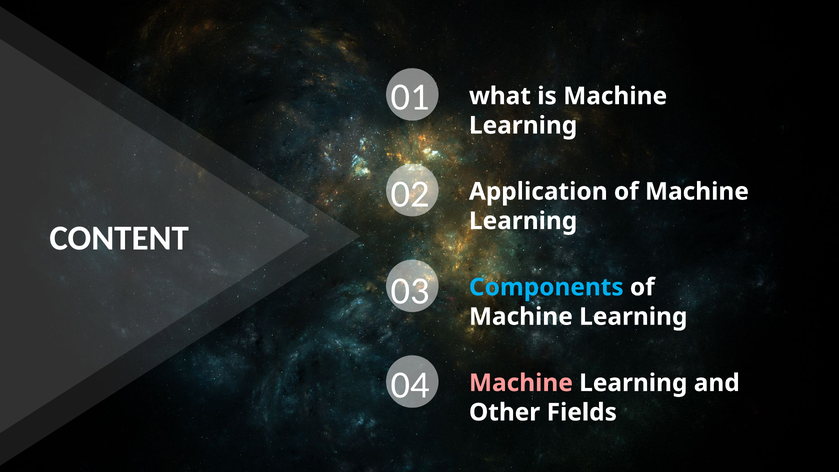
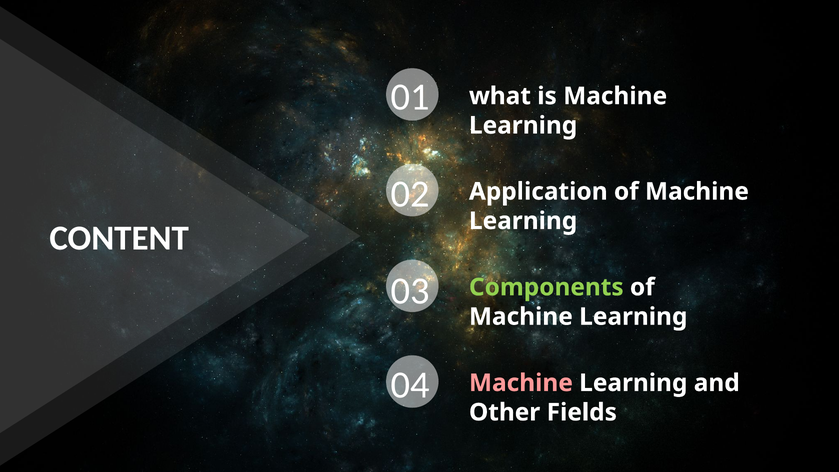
Components colour: light blue -> light green
